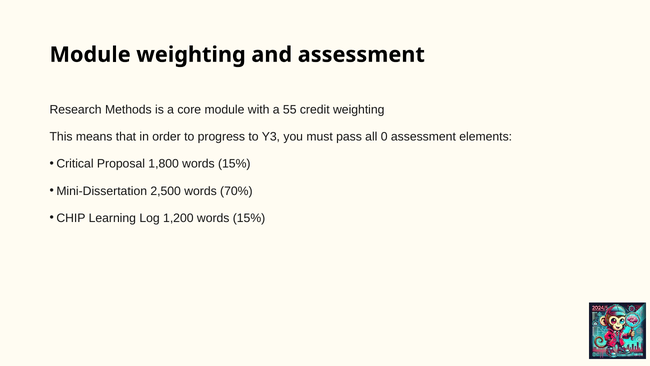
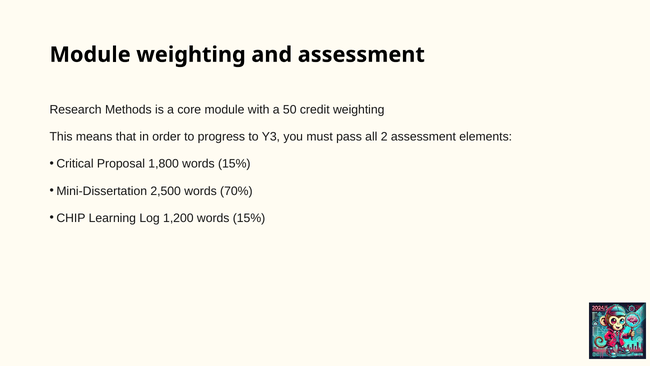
55: 55 -> 50
0: 0 -> 2
